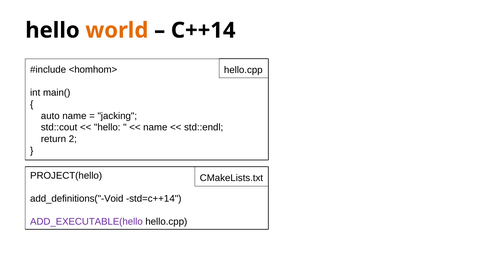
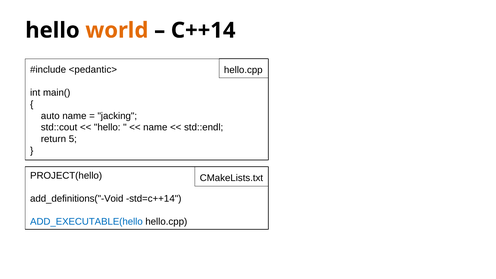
<homhom>: <homhom> -> <pedantic>
2: 2 -> 5
ADD_EXECUTABLE(hello colour: purple -> blue
